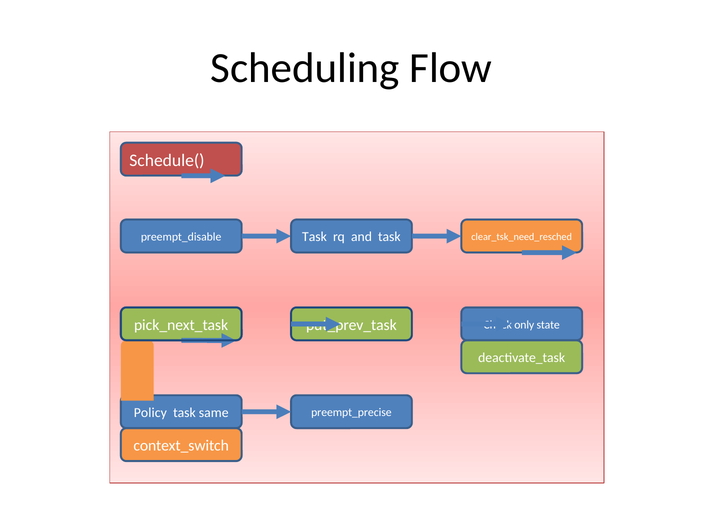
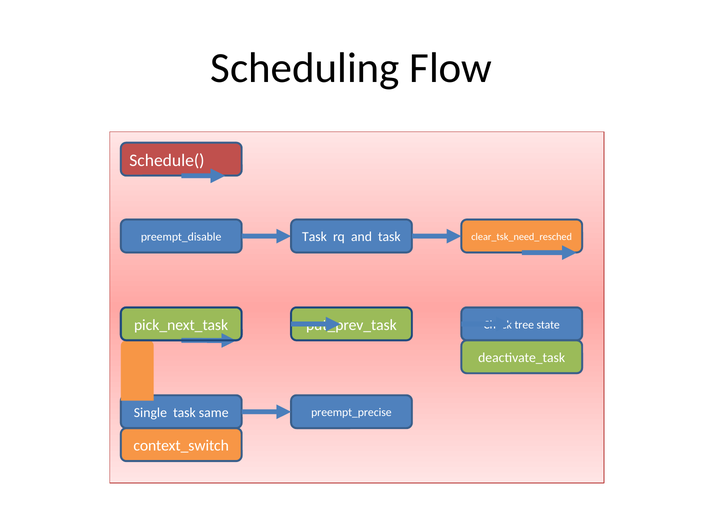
only: only -> tree
Policy: Policy -> Single
